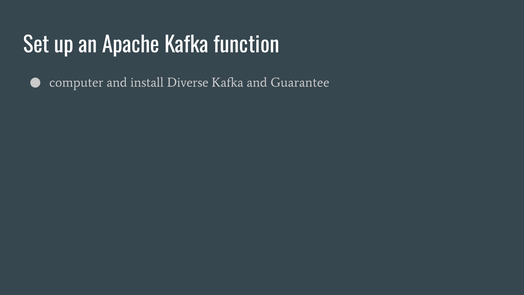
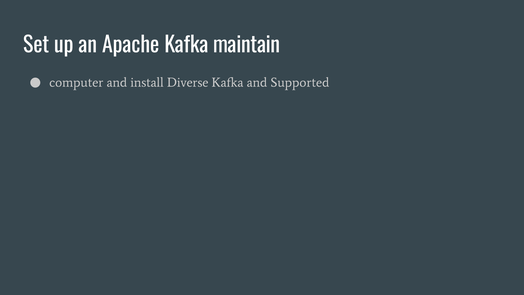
function: function -> maintain
Guarantee: Guarantee -> Supported
